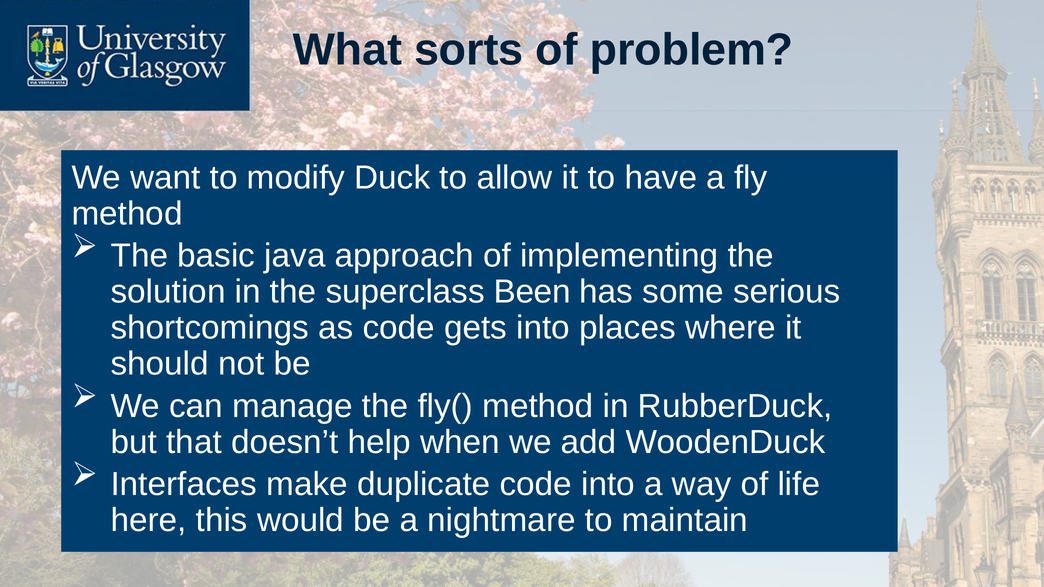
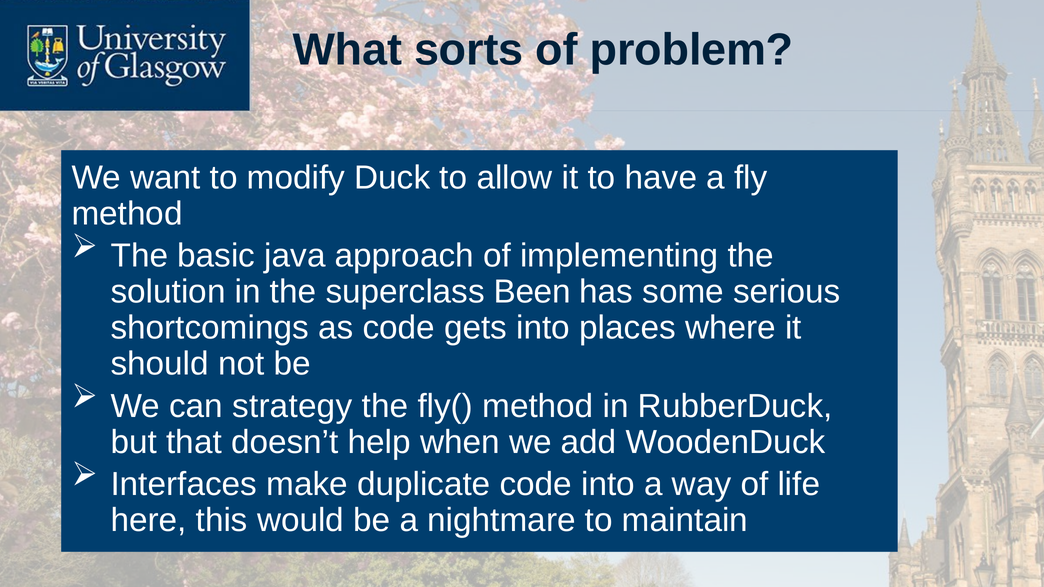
manage: manage -> strategy
